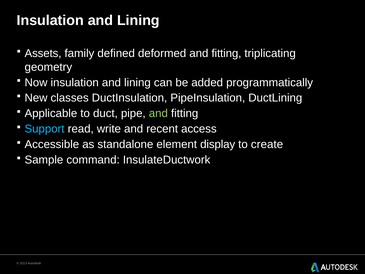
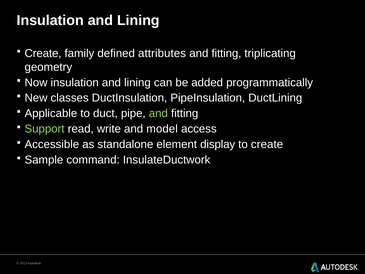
Assets at (43, 53): Assets -> Create
deformed: deformed -> attributes
Support colour: light blue -> light green
recent: recent -> model
